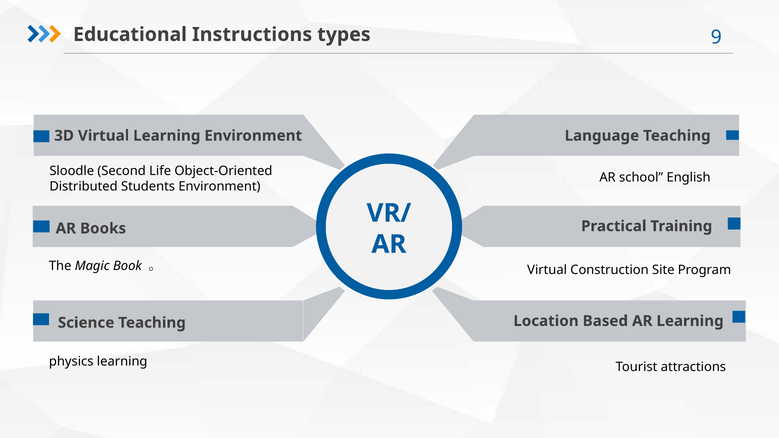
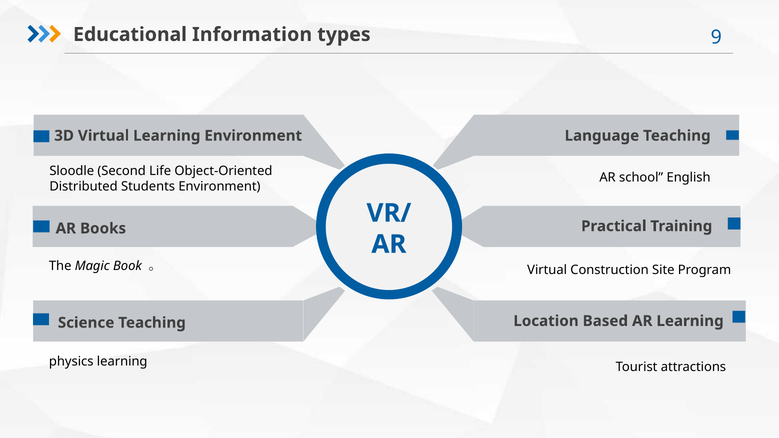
Instructions: Instructions -> Information
